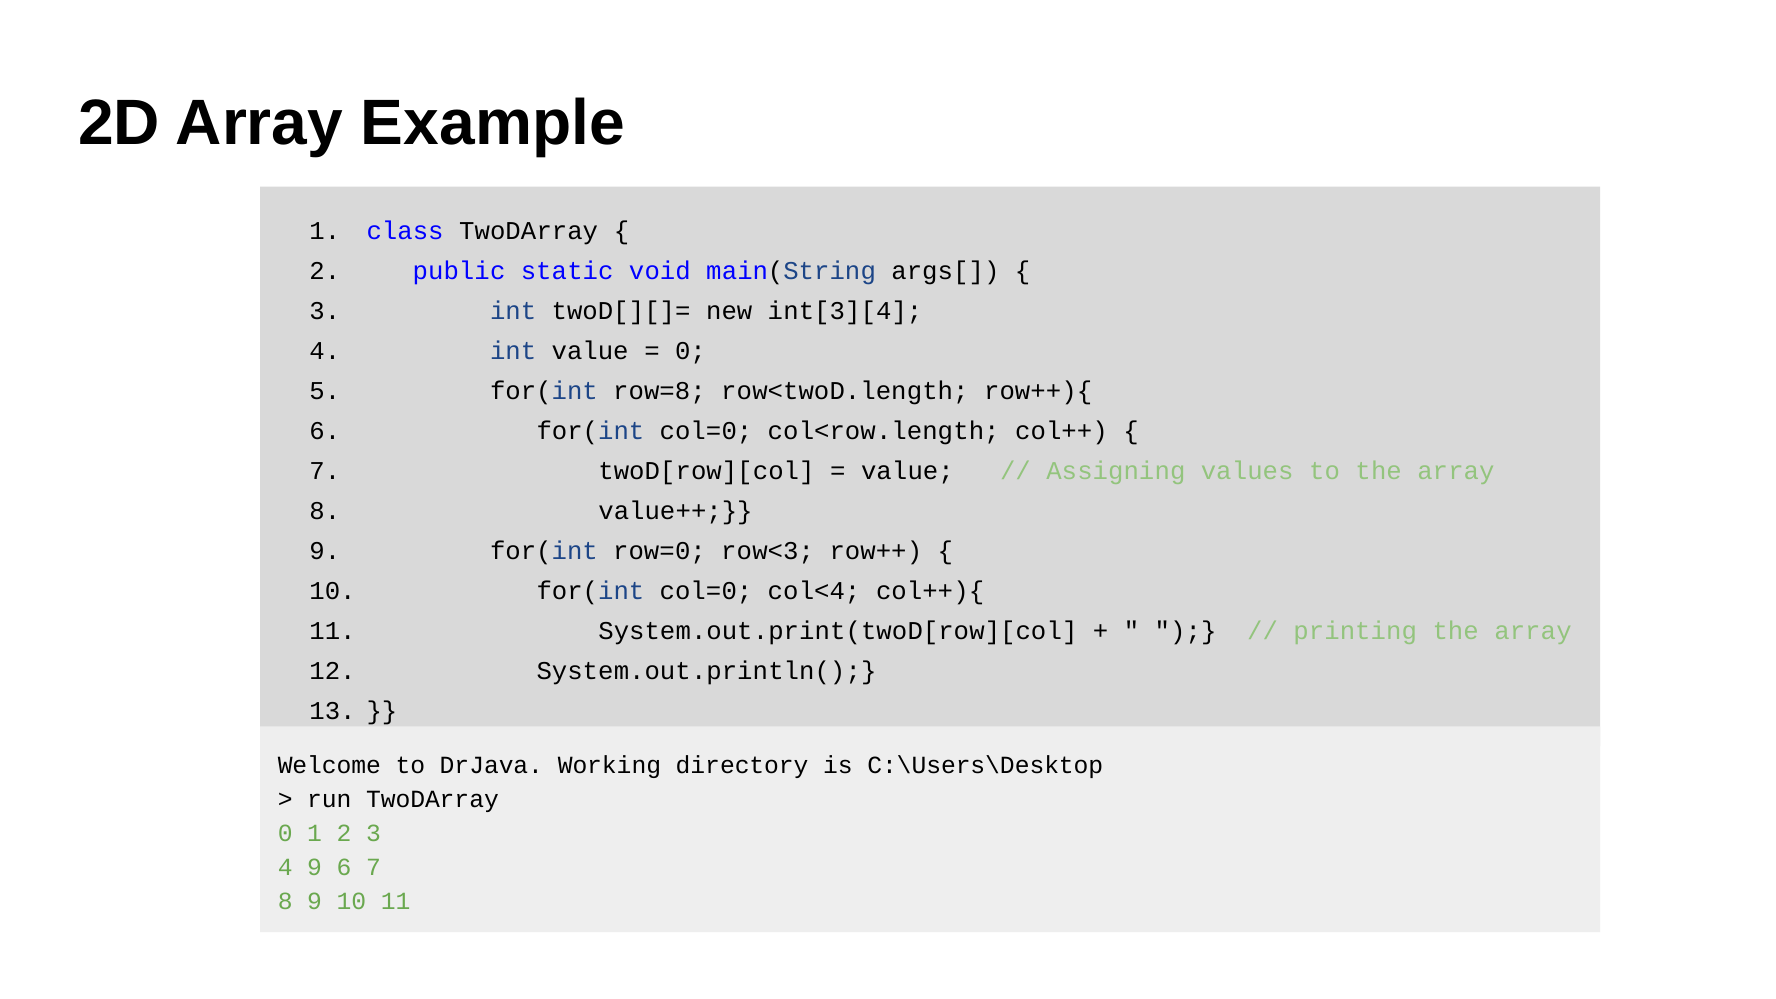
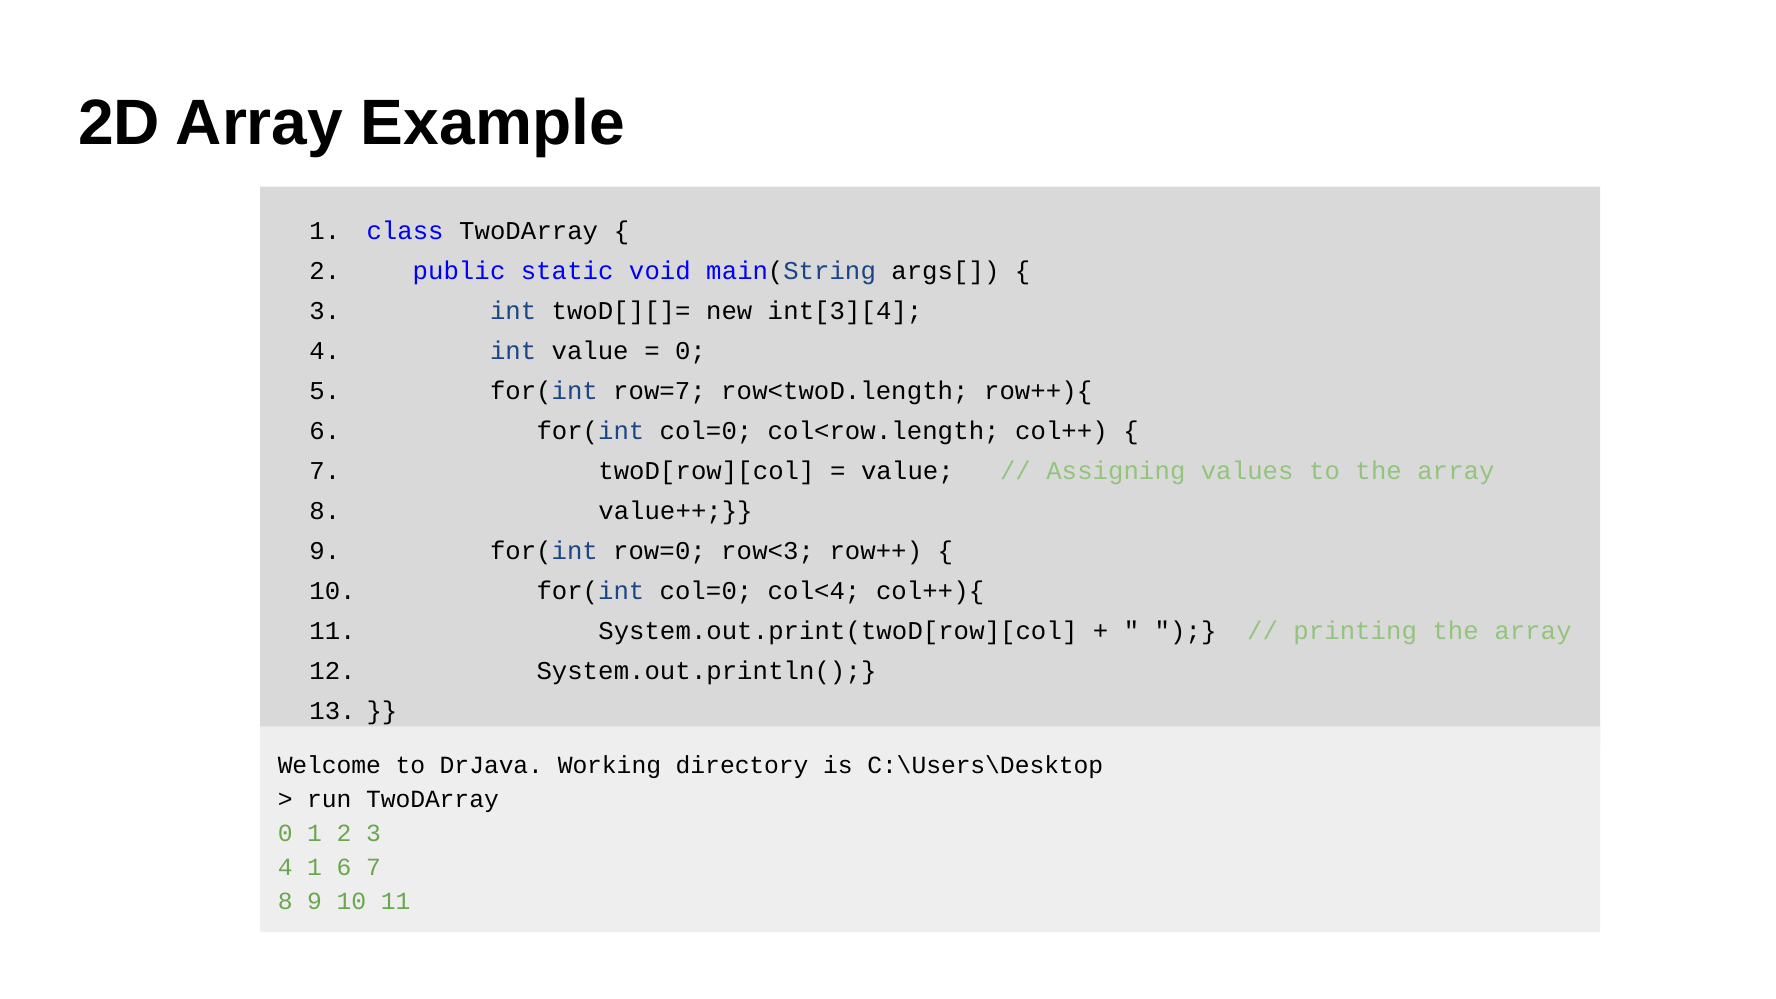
row=8: row=8 -> row=7
4 9: 9 -> 1
